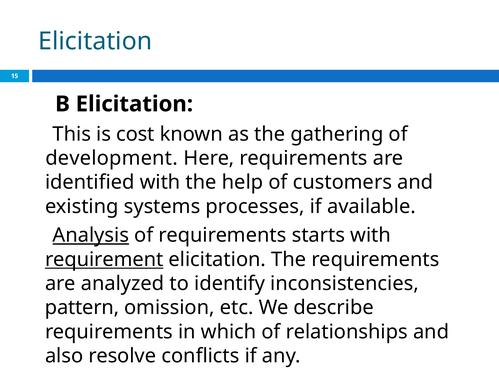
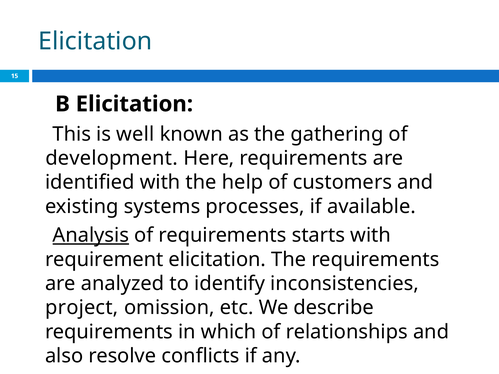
cost: cost -> well
requirement underline: present -> none
pattern: pattern -> project
